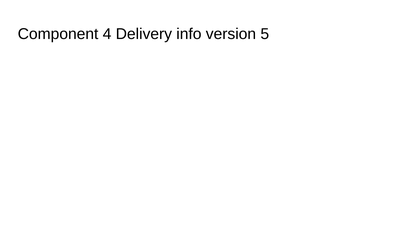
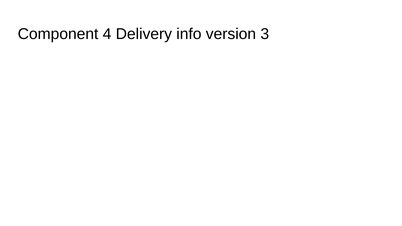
5: 5 -> 3
